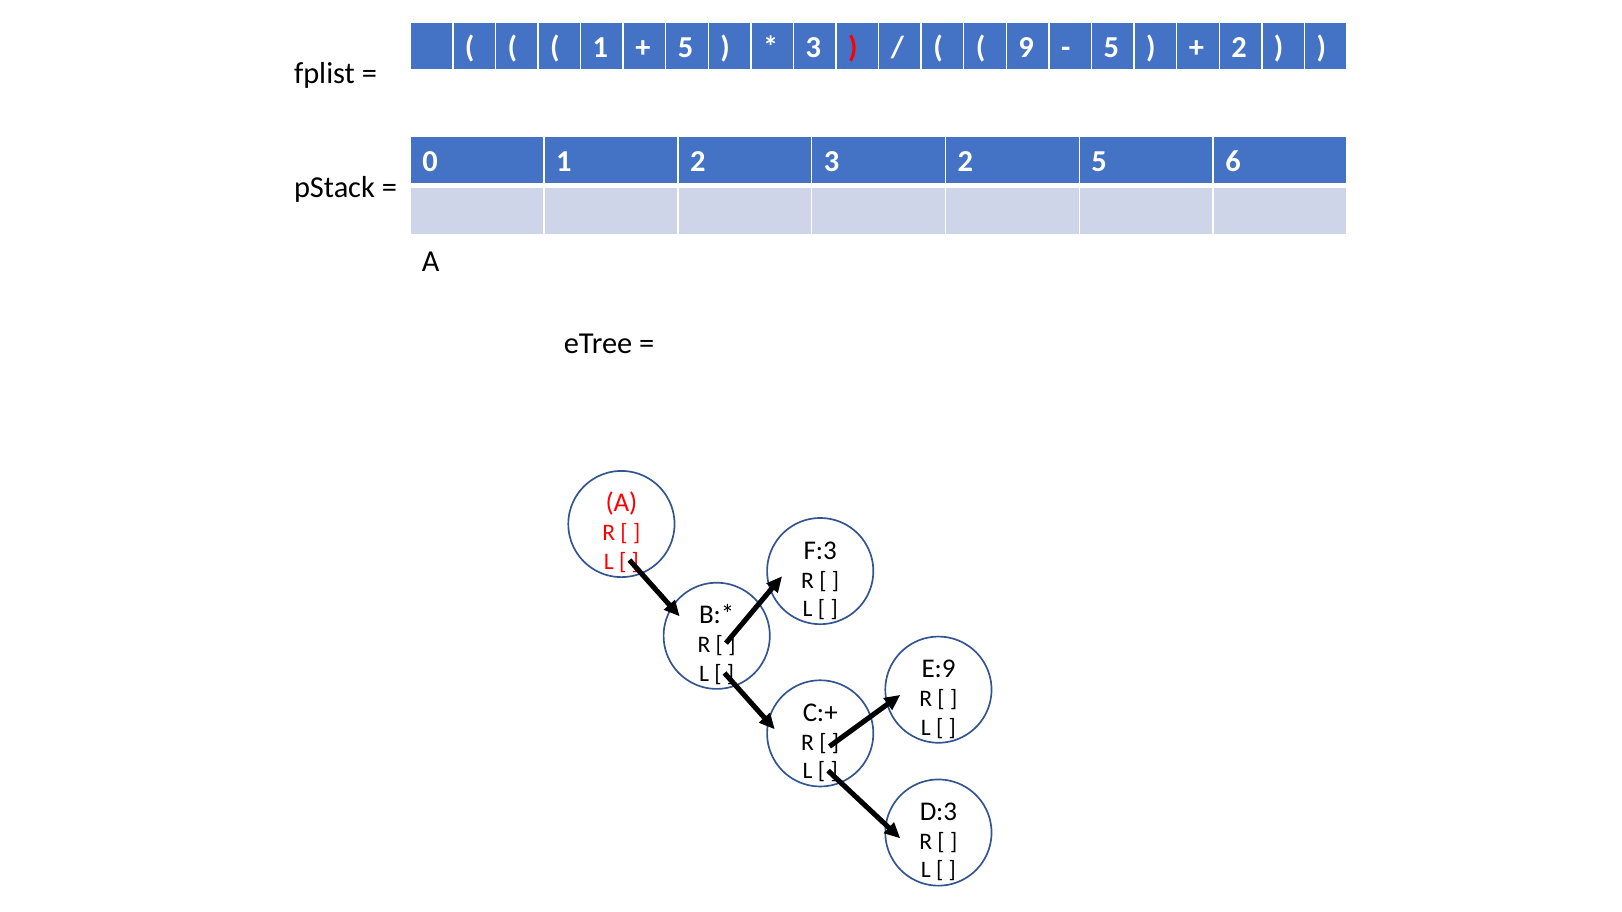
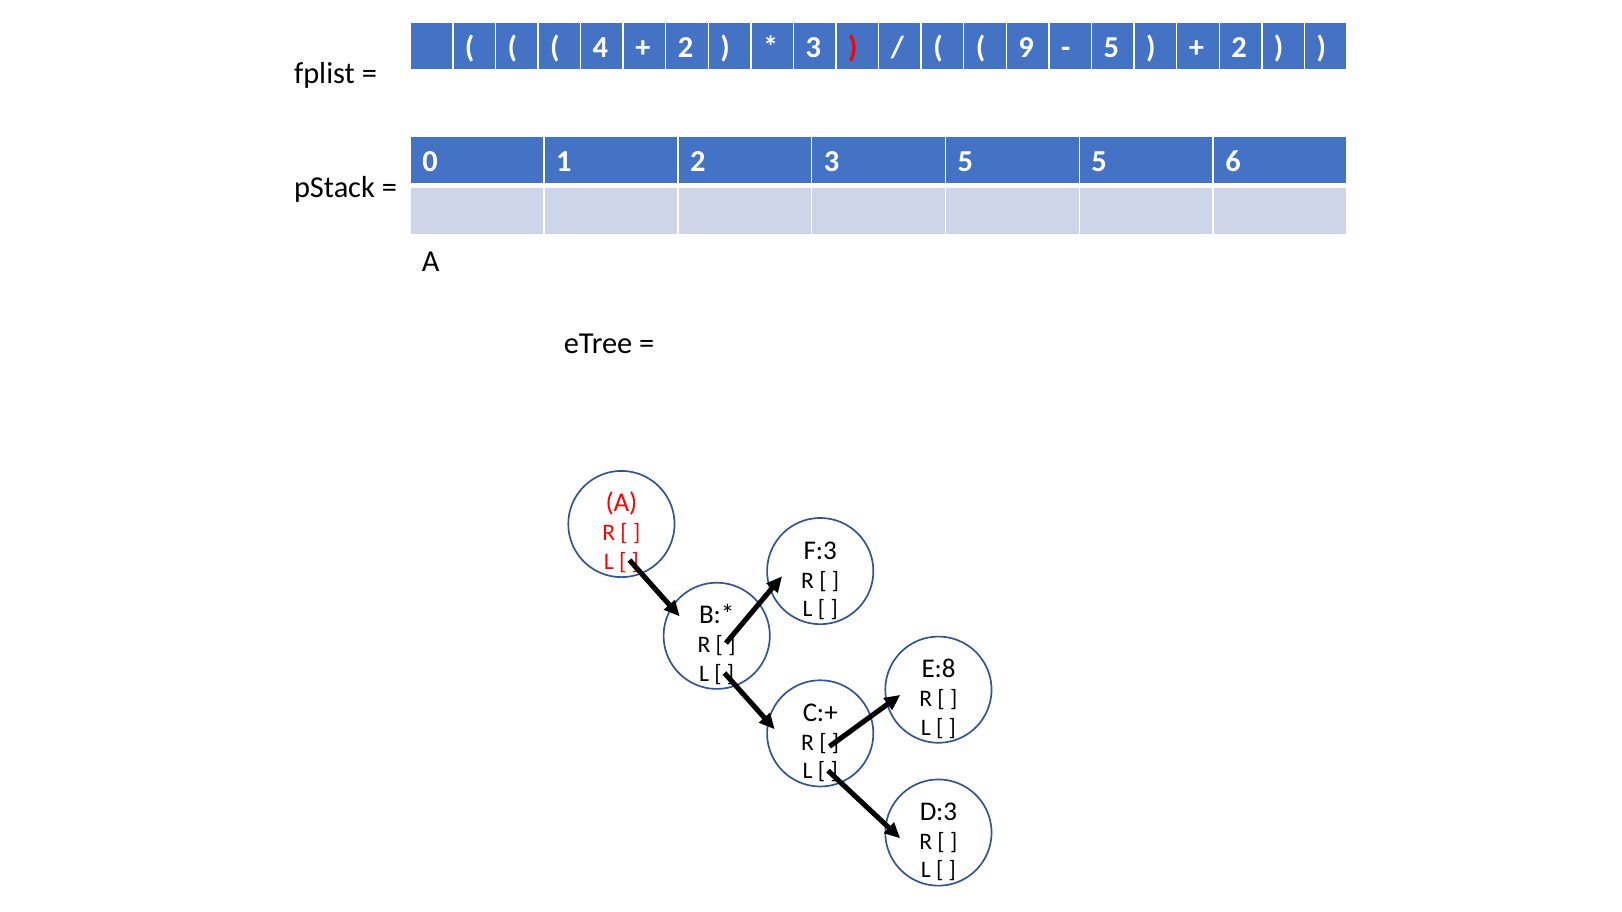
1 at (600, 47): 1 -> 4
5 at (686, 47): 5 -> 2
3 2: 2 -> 5
E:9: E:9 -> E:8
